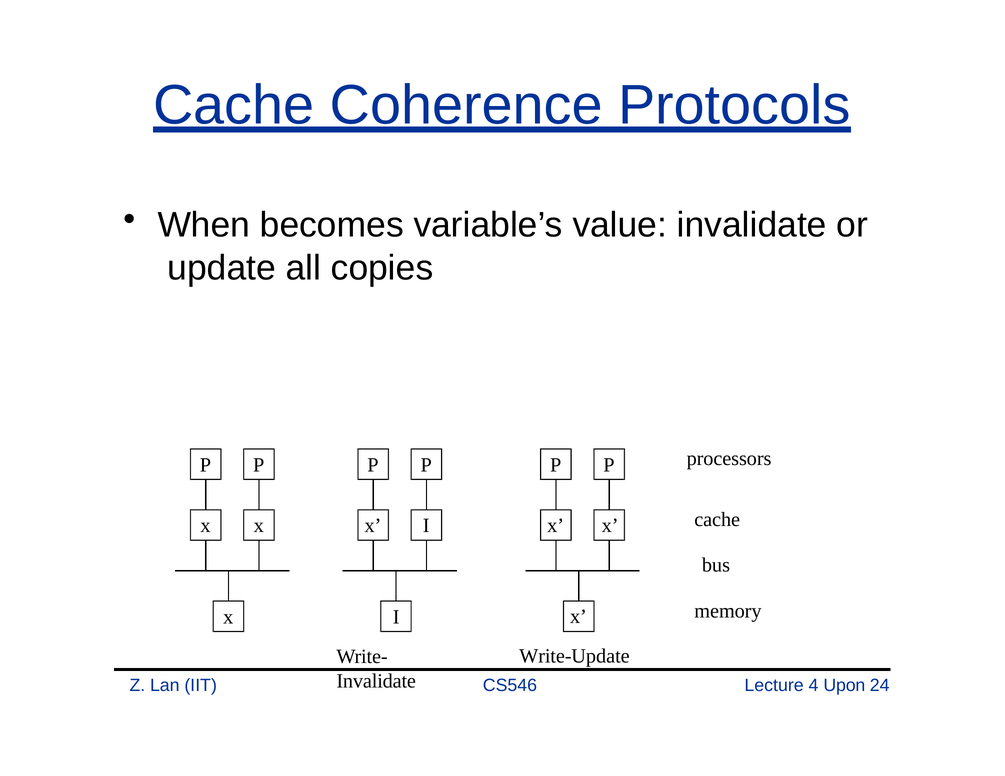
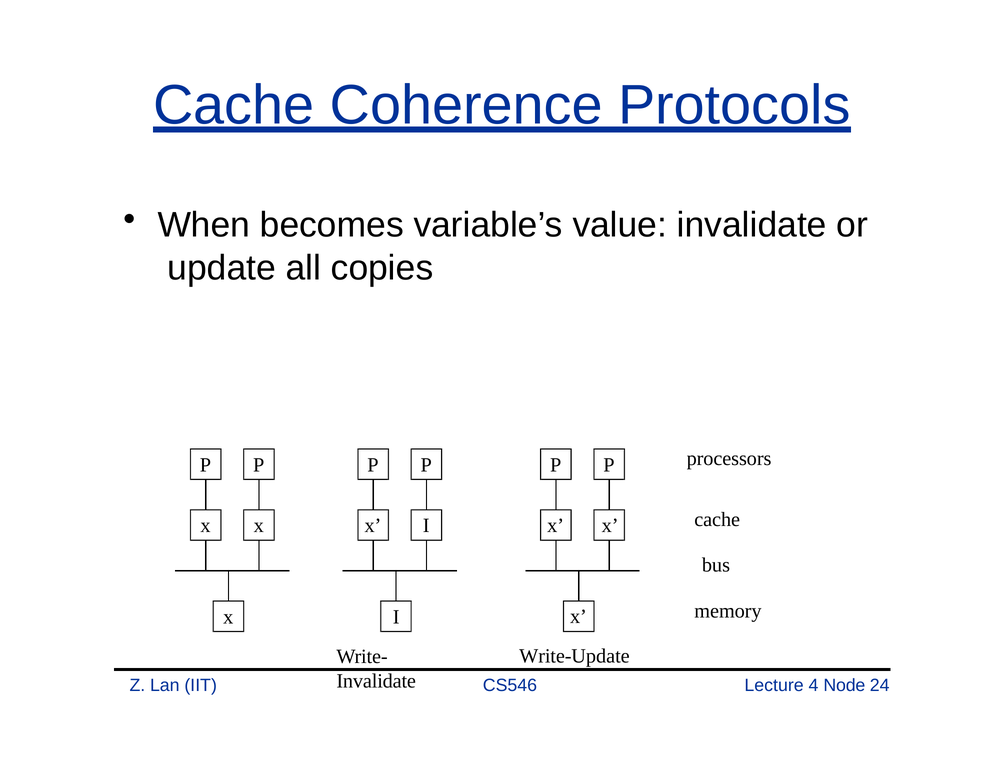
Upon: Upon -> Node
